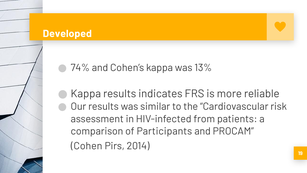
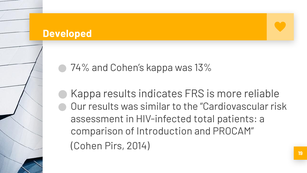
from: from -> total
Participants: Participants -> Introduction
